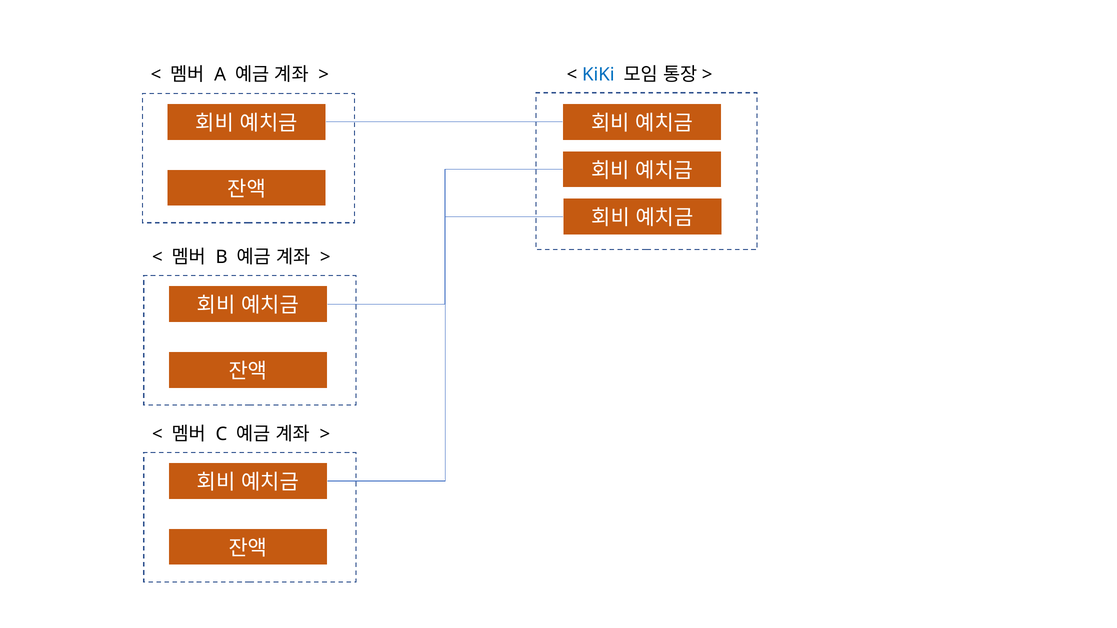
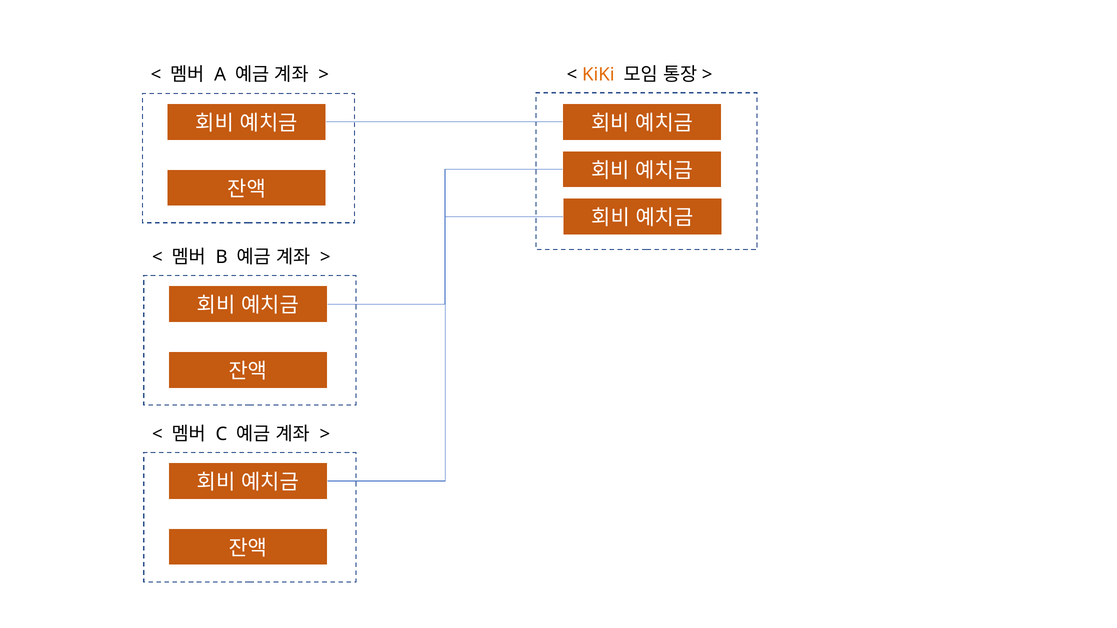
KiKi colour: blue -> orange
